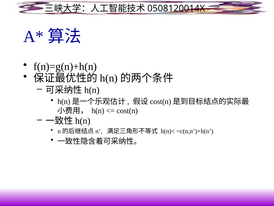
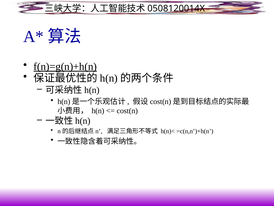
f(n)=g(n)+h(n underline: none -> present
